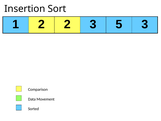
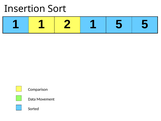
1 2: 2 -> 1
2 3: 3 -> 1
5 3: 3 -> 5
